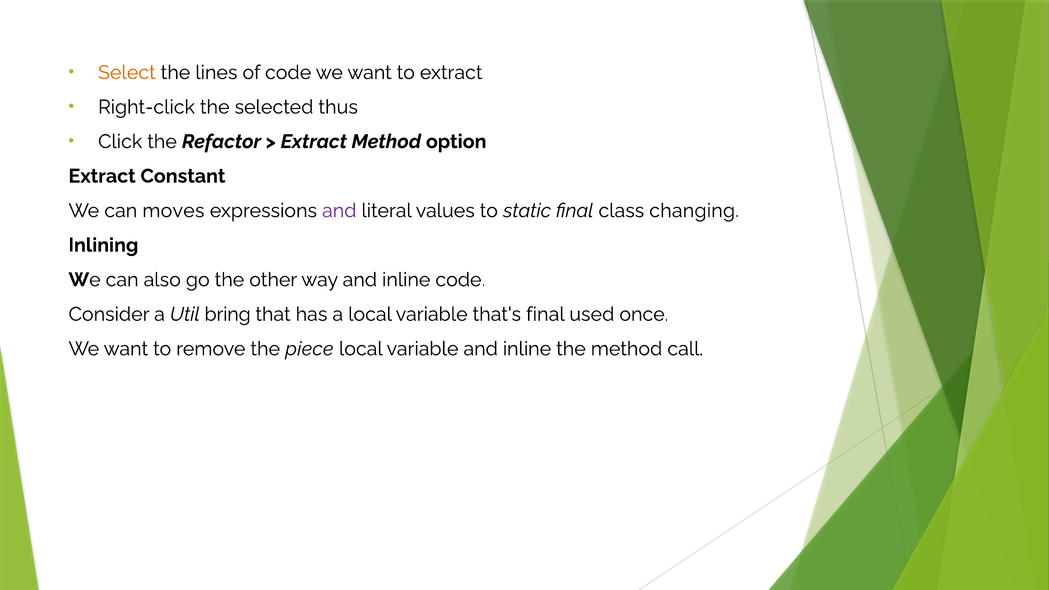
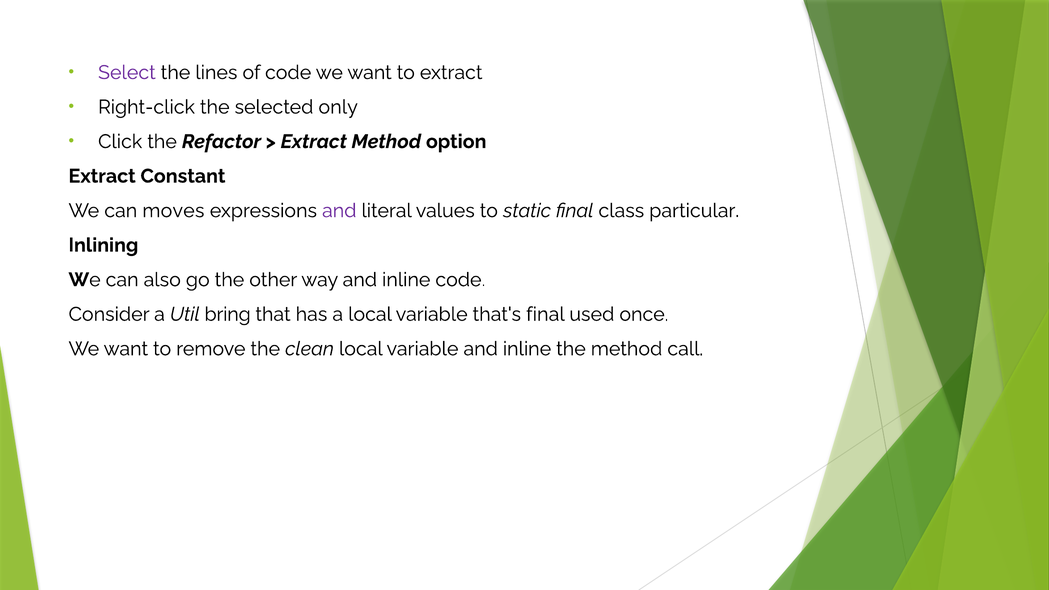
Select colour: orange -> purple
thus: thus -> only
changing: changing -> particular
piece: piece -> clean
